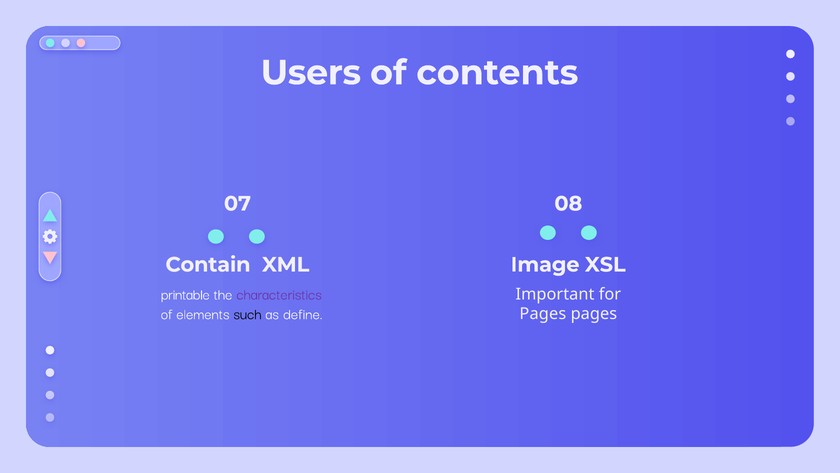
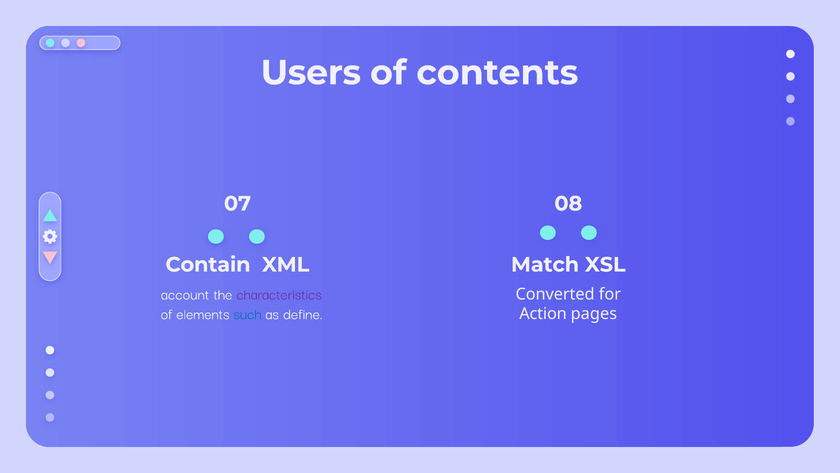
Image: Image -> Match
printable: printable -> account
Important: Important -> Converted
such colour: black -> blue
Pages at (543, 314): Pages -> Action
